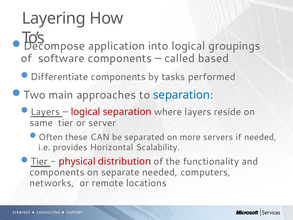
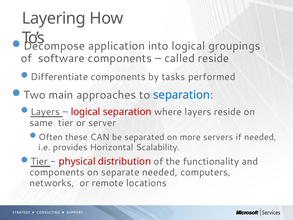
called based: based -> reside
